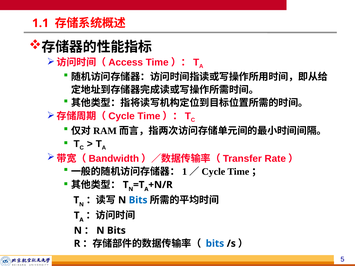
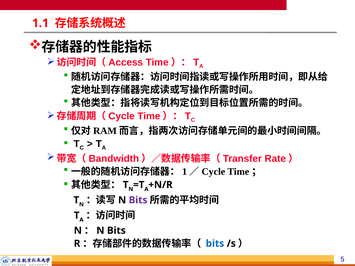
Bits at (138, 200) colour: blue -> purple
